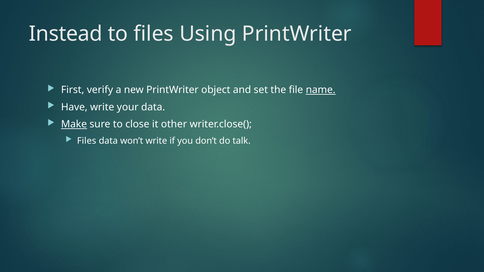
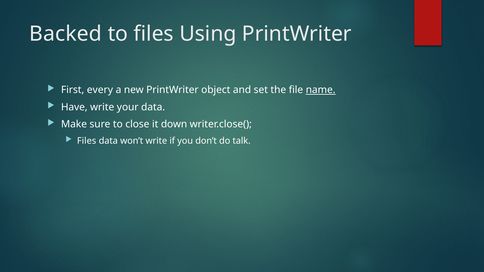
Instead: Instead -> Backed
verify: verify -> every
Make underline: present -> none
other: other -> down
